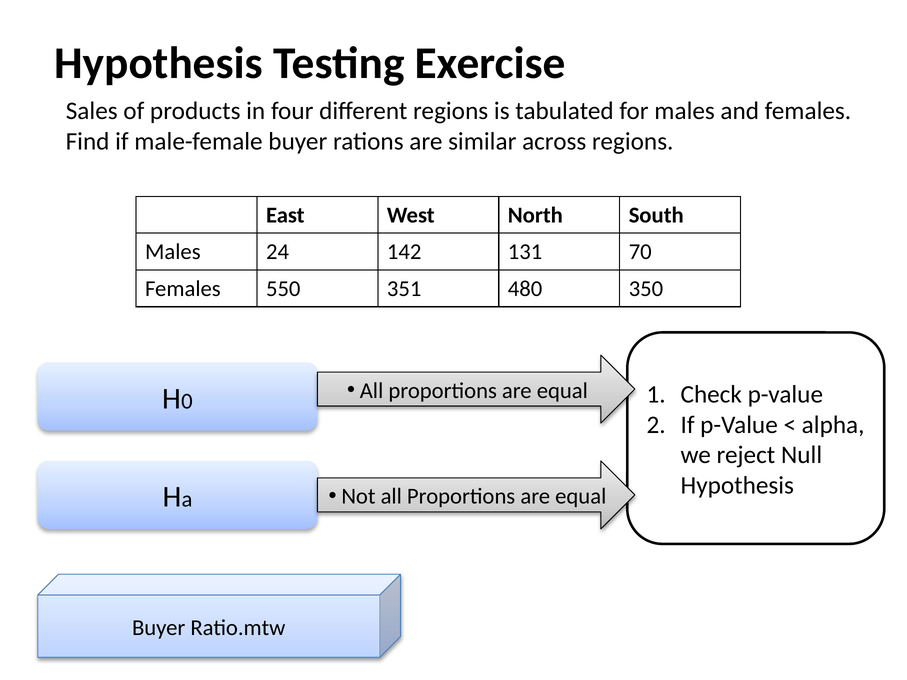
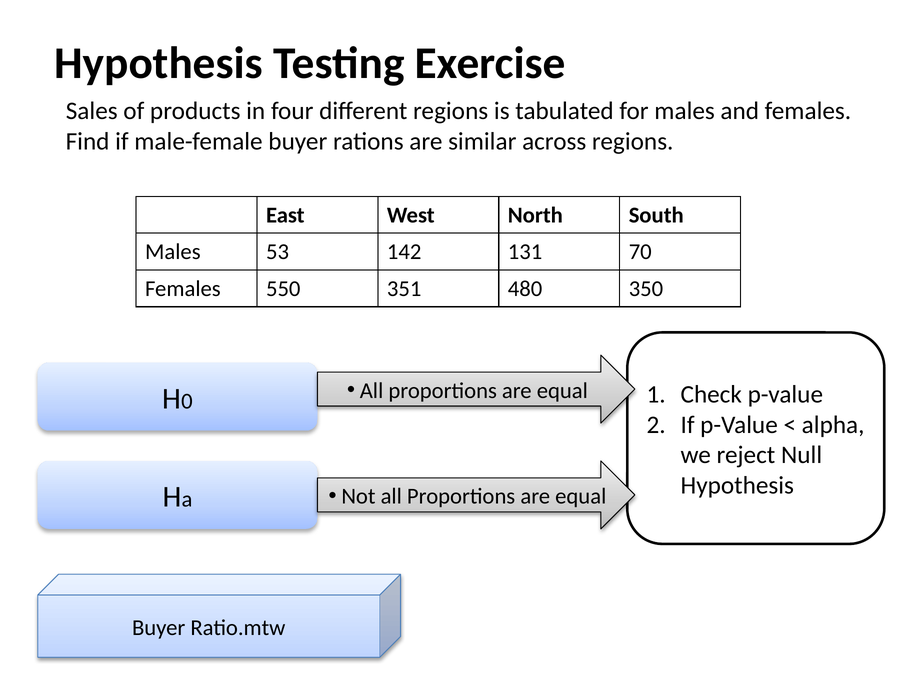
24: 24 -> 53
